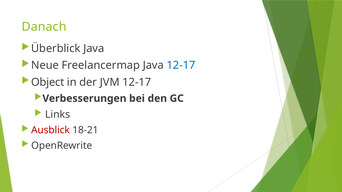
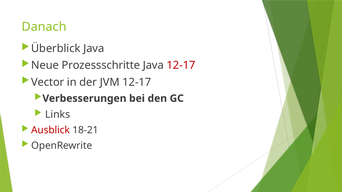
Freelancermap: Freelancermap -> Prozessschritte
12-17 at (181, 65) colour: blue -> red
Object: Object -> Vector
